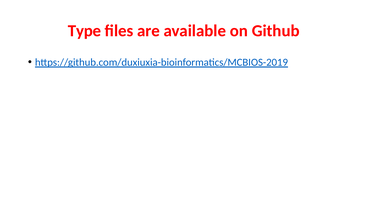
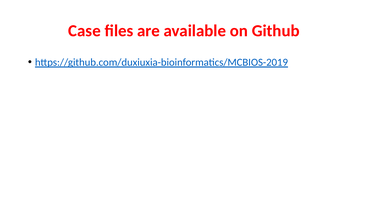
Type: Type -> Case
